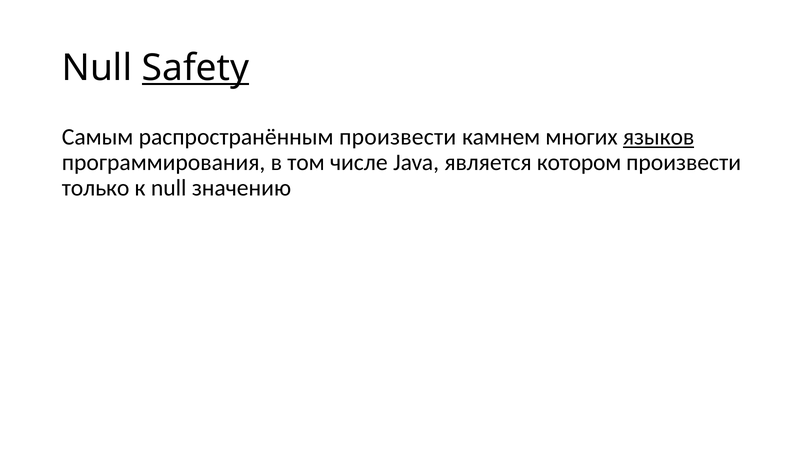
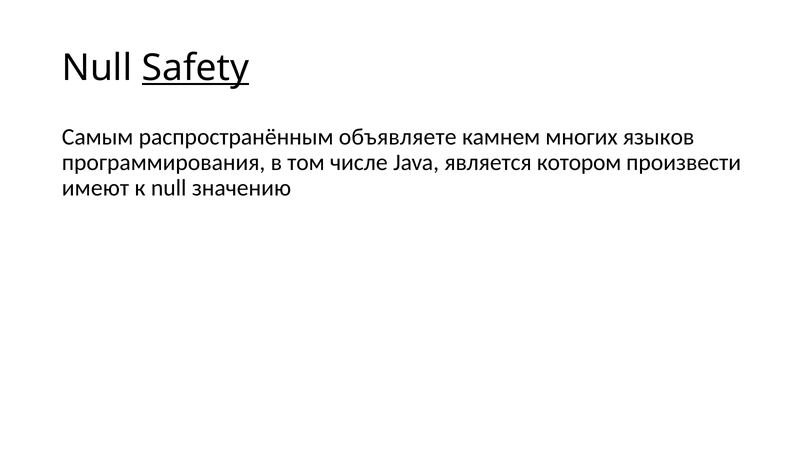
распространённым произвести: произвести -> объявляете
языков underline: present -> none
только: только -> имеют
